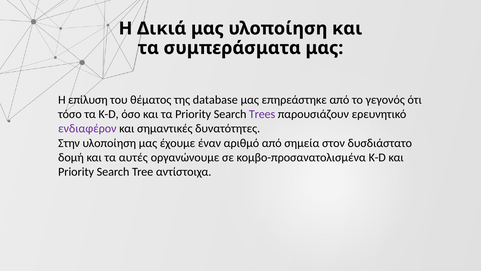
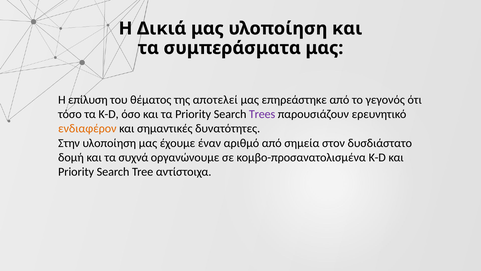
database: database -> αποτελεί
ενδιαφέρον colour: purple -> orange
αυτές: αυτές -> συχνά
